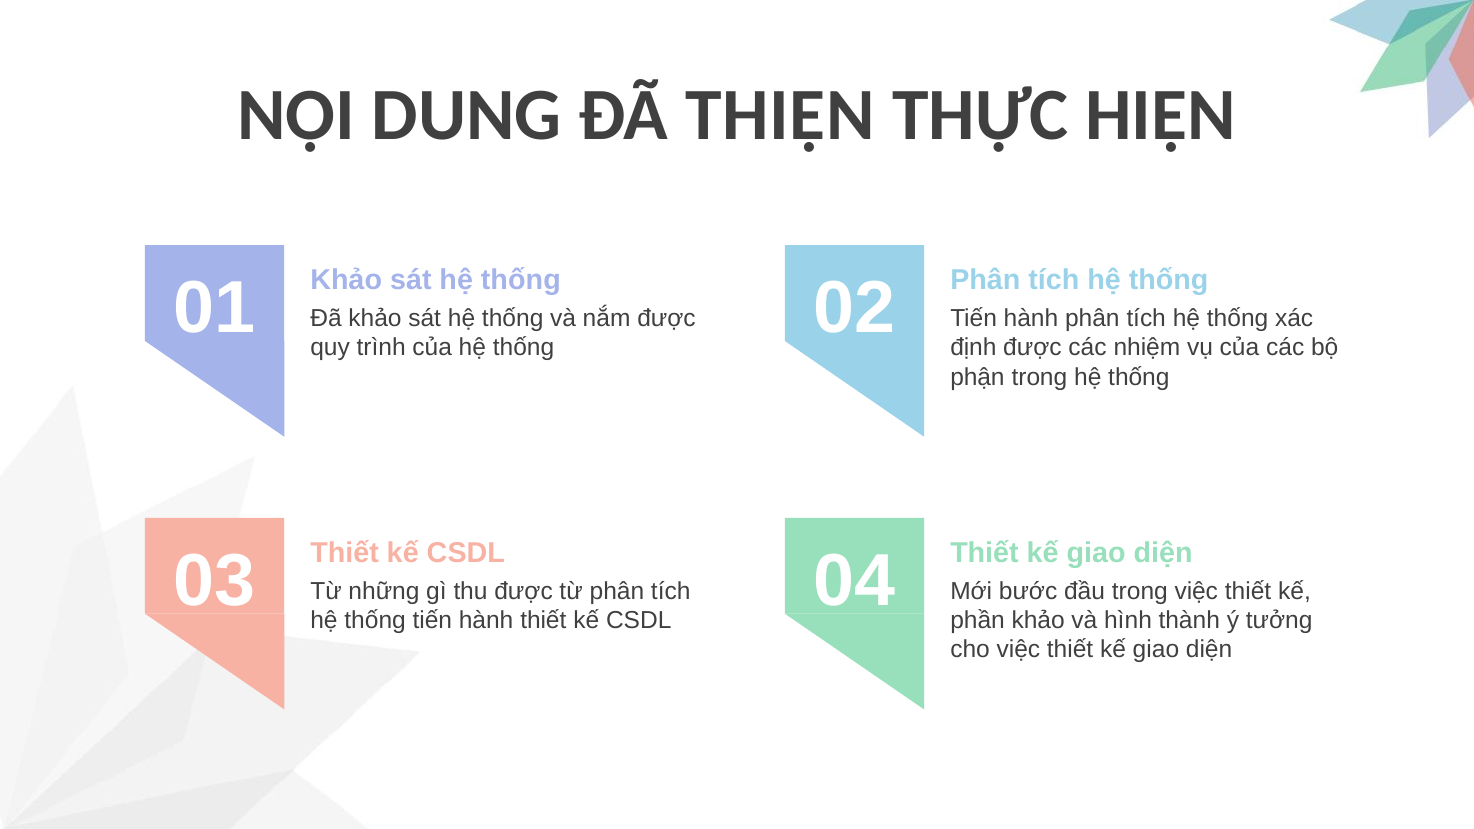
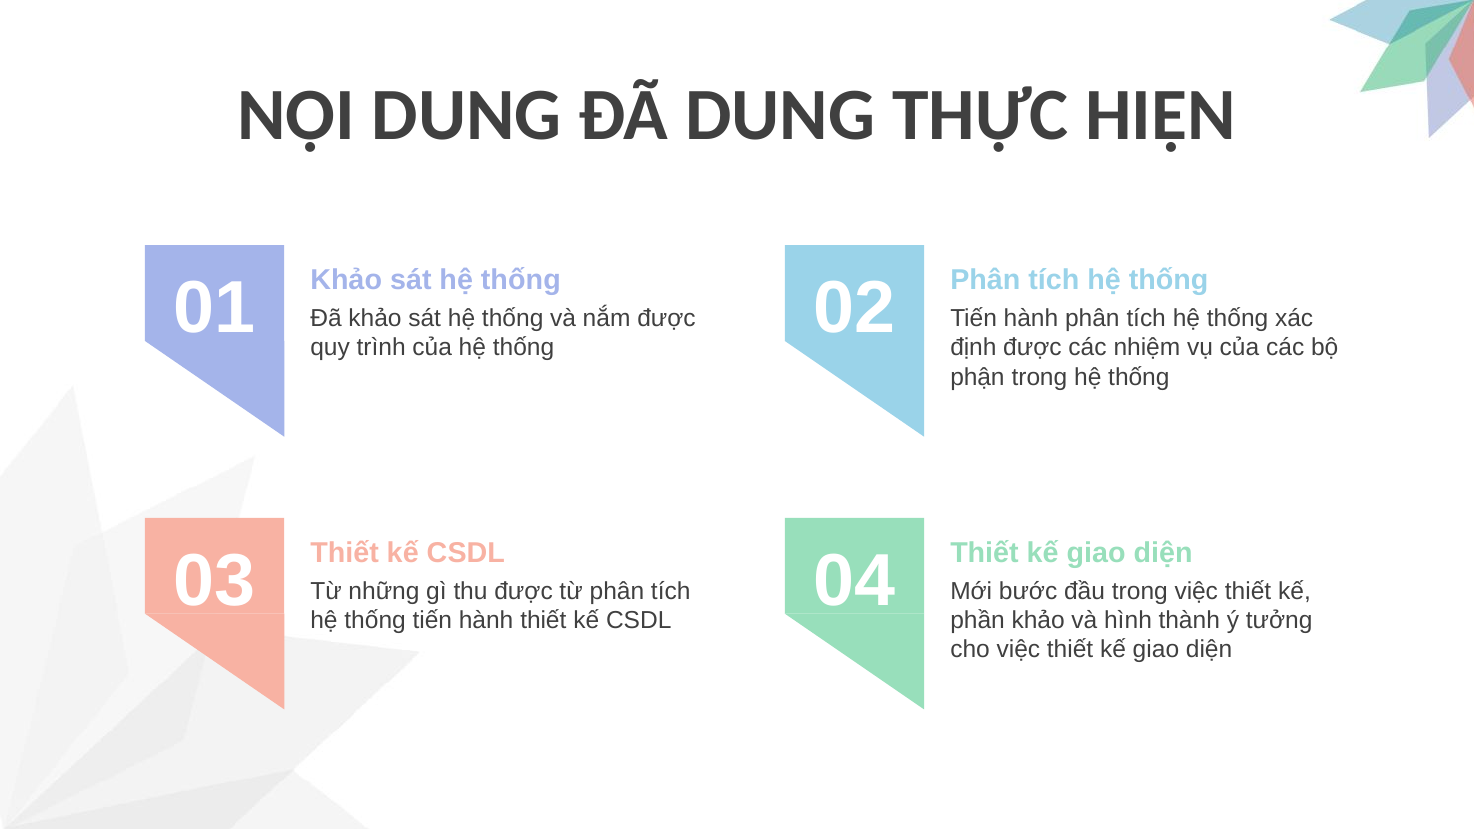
ĐÃ THIỆN: THIỆN -> DUNG
